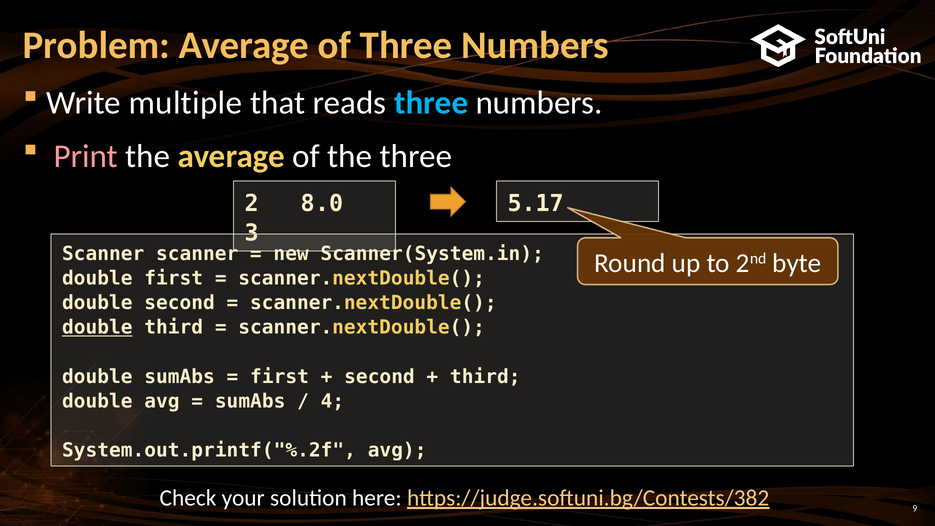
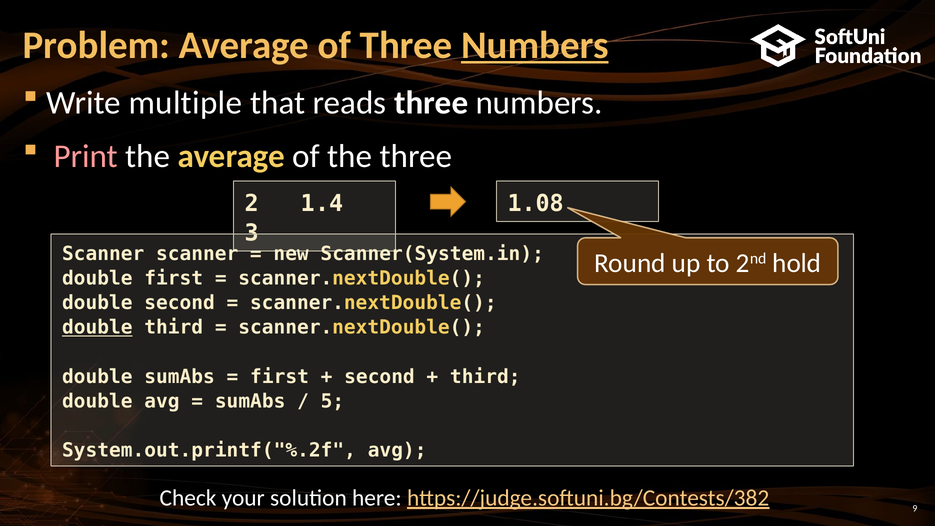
Numbers at (535, 45) underline: none -> present
three at (431, 103) colour: light blue -> white
8.0: 8.0 -> 1.4
5.17: 5.17 -> 1.08
byte: byte -> hold
4: 4 -> 5
